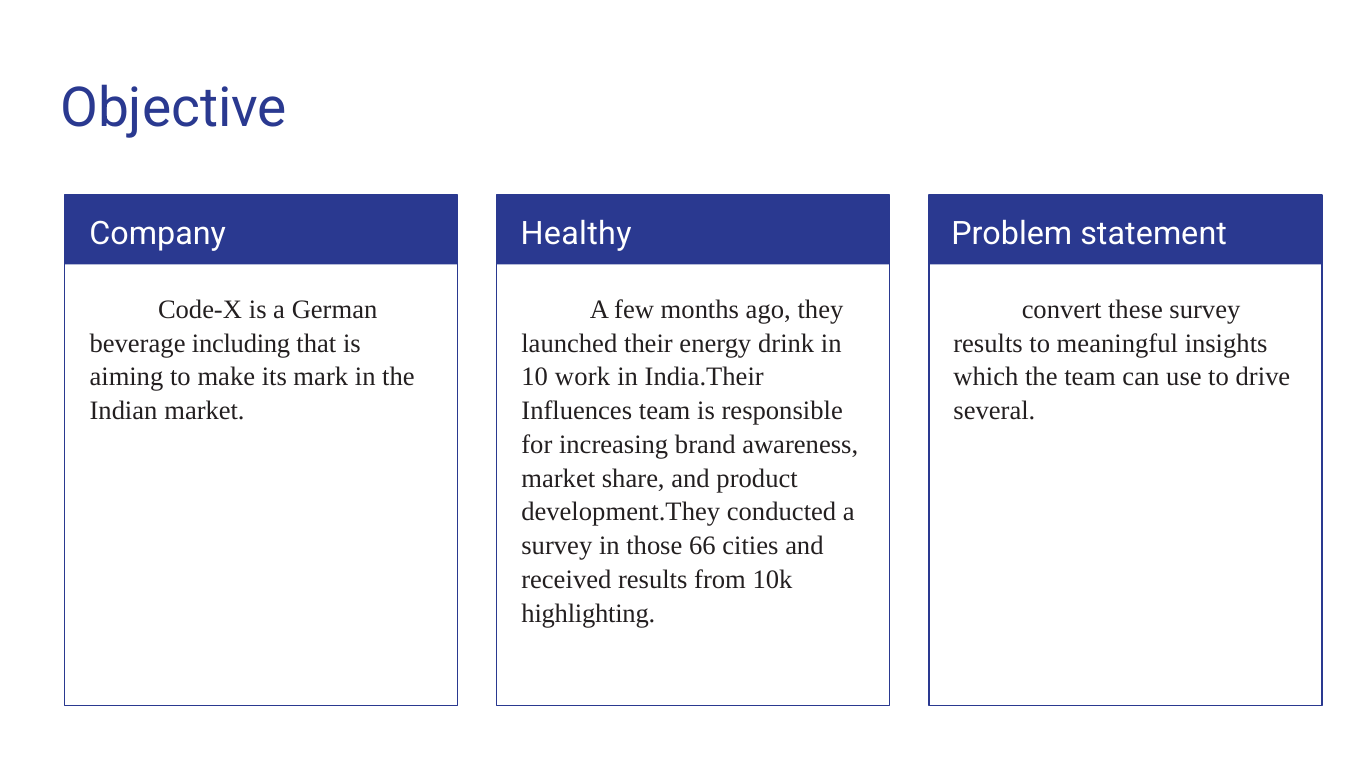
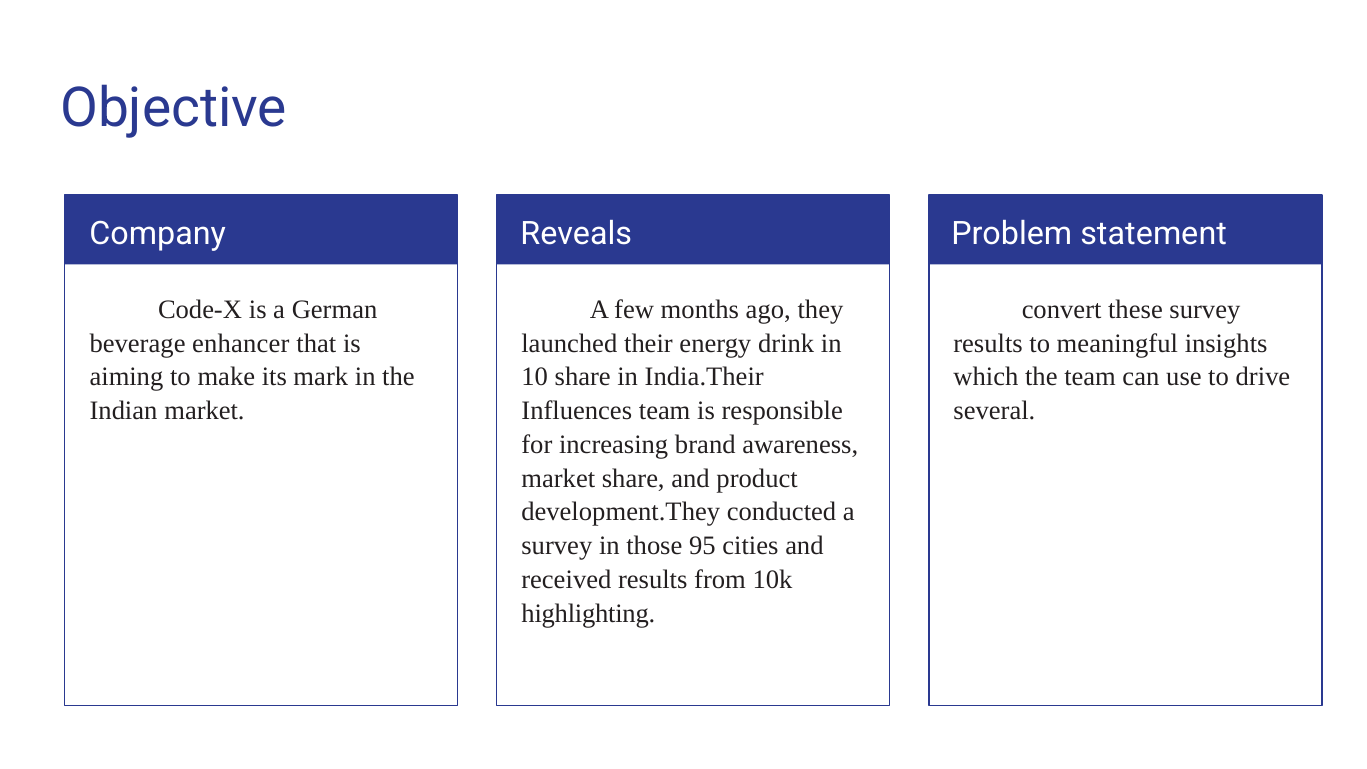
Healthy: Healthy -> Reveals
including: including -> enhancer
10 work: work -> share
66: 66 -> 95
